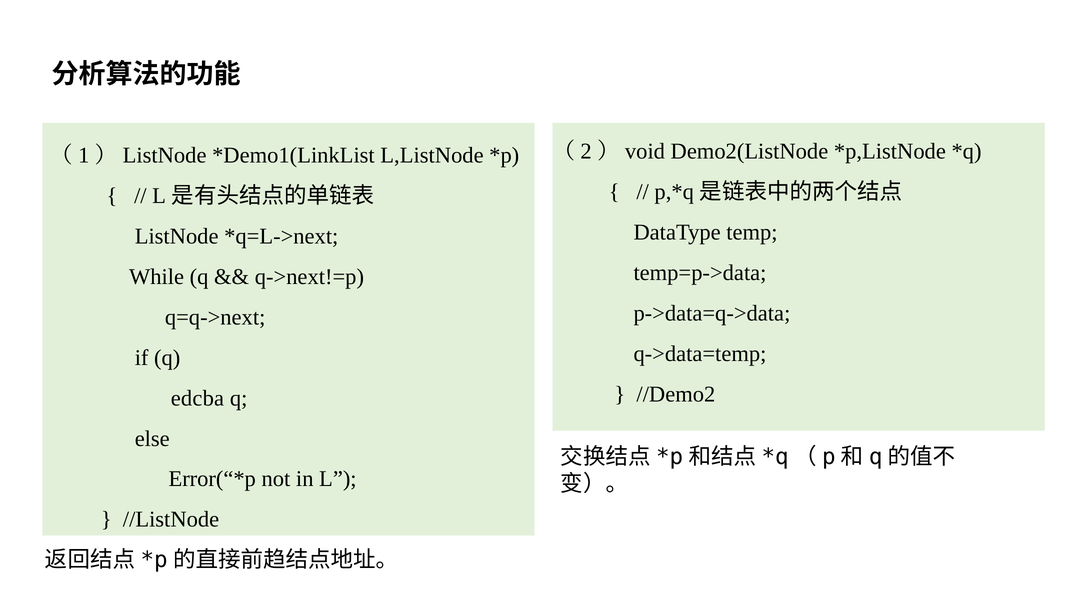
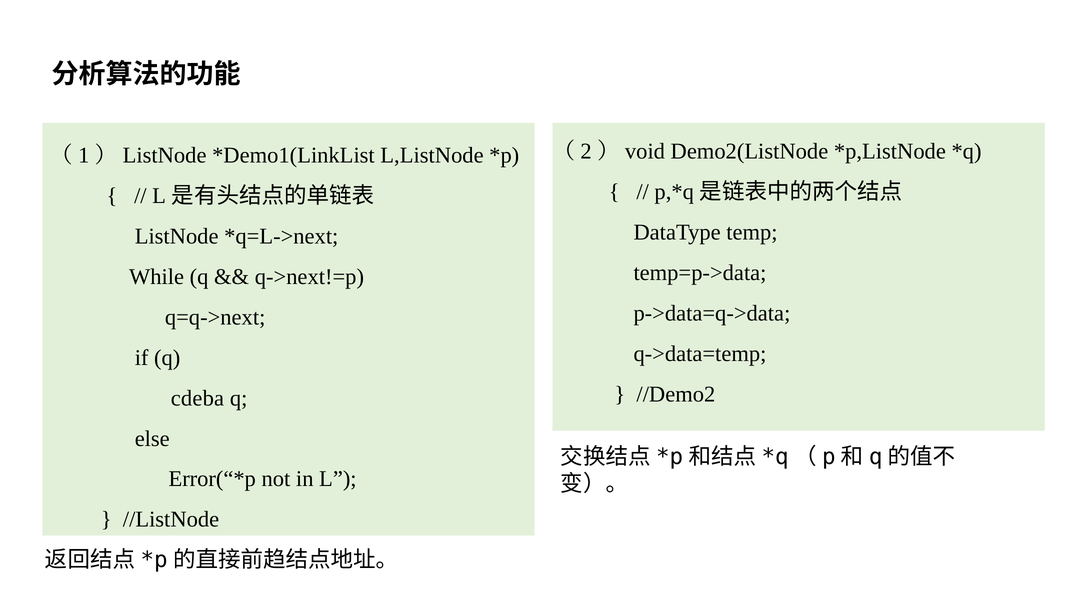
edcba: edcba -> cdeba
